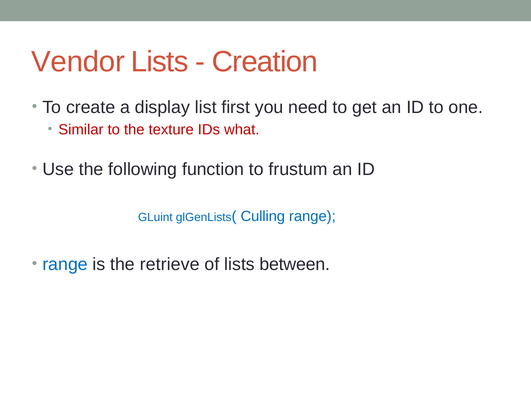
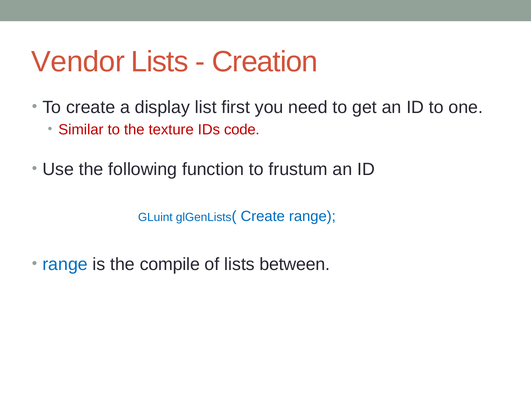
what: what -> code
Culling at (263, 216): Culling -> Create
retrieve: retrieve -> compile
